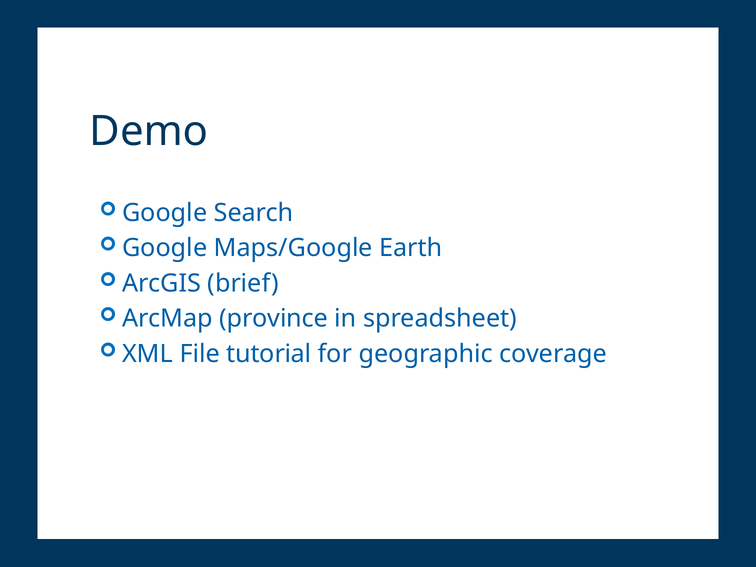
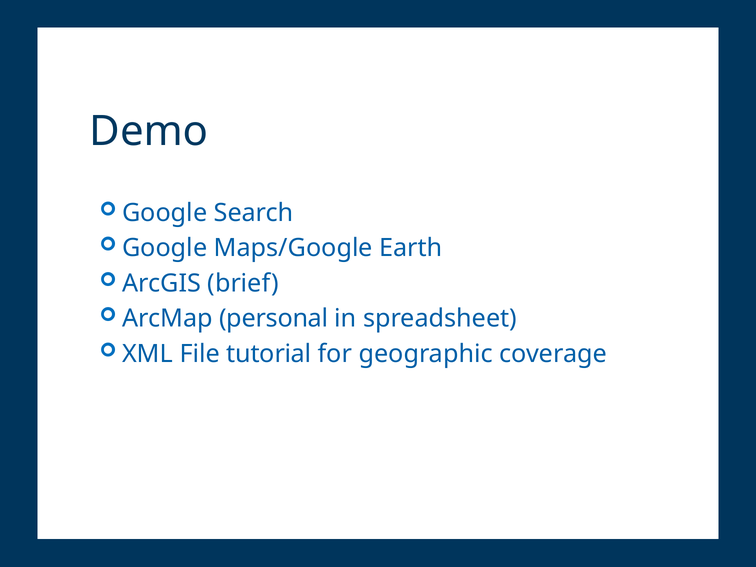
province: province -> personal
